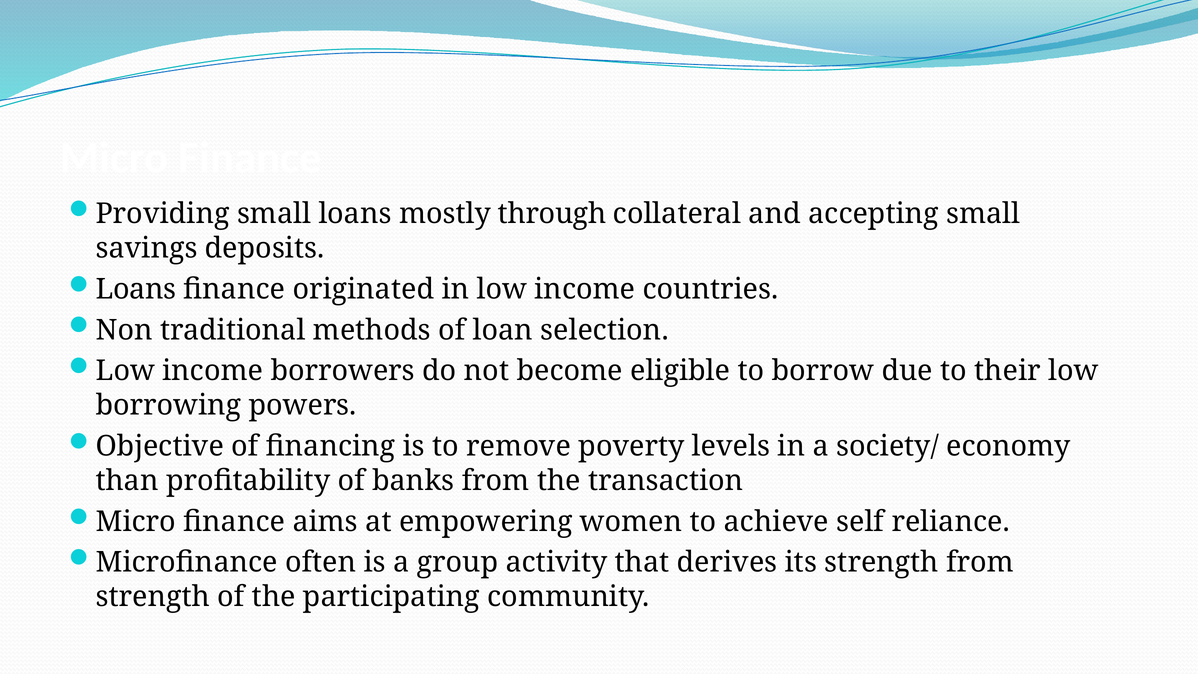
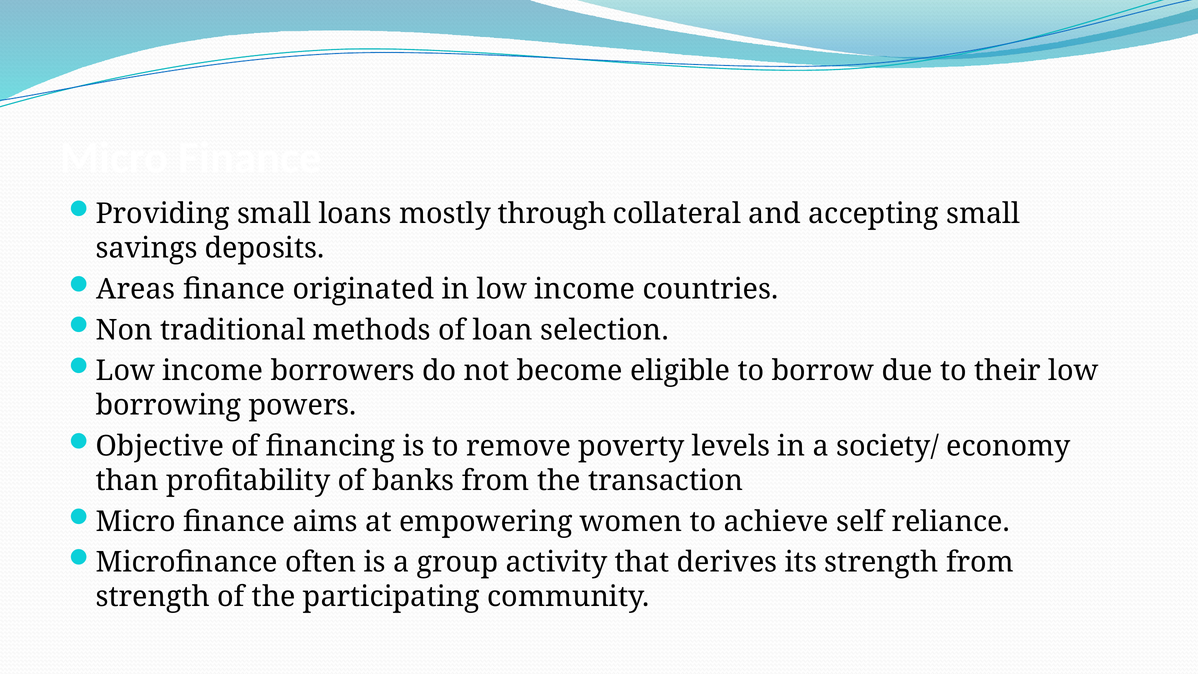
Loans at (136, 289): Loans -> Areas
